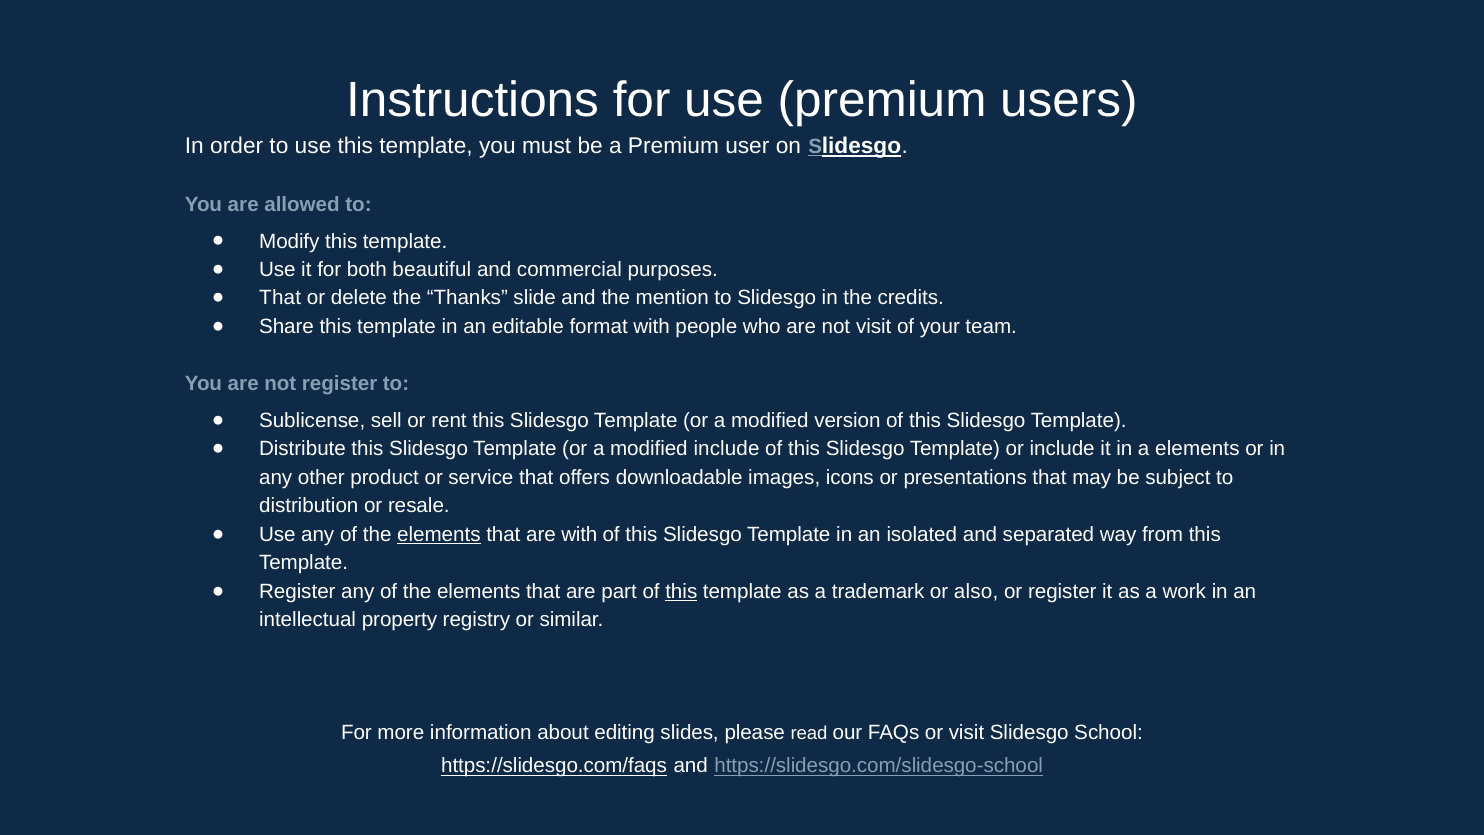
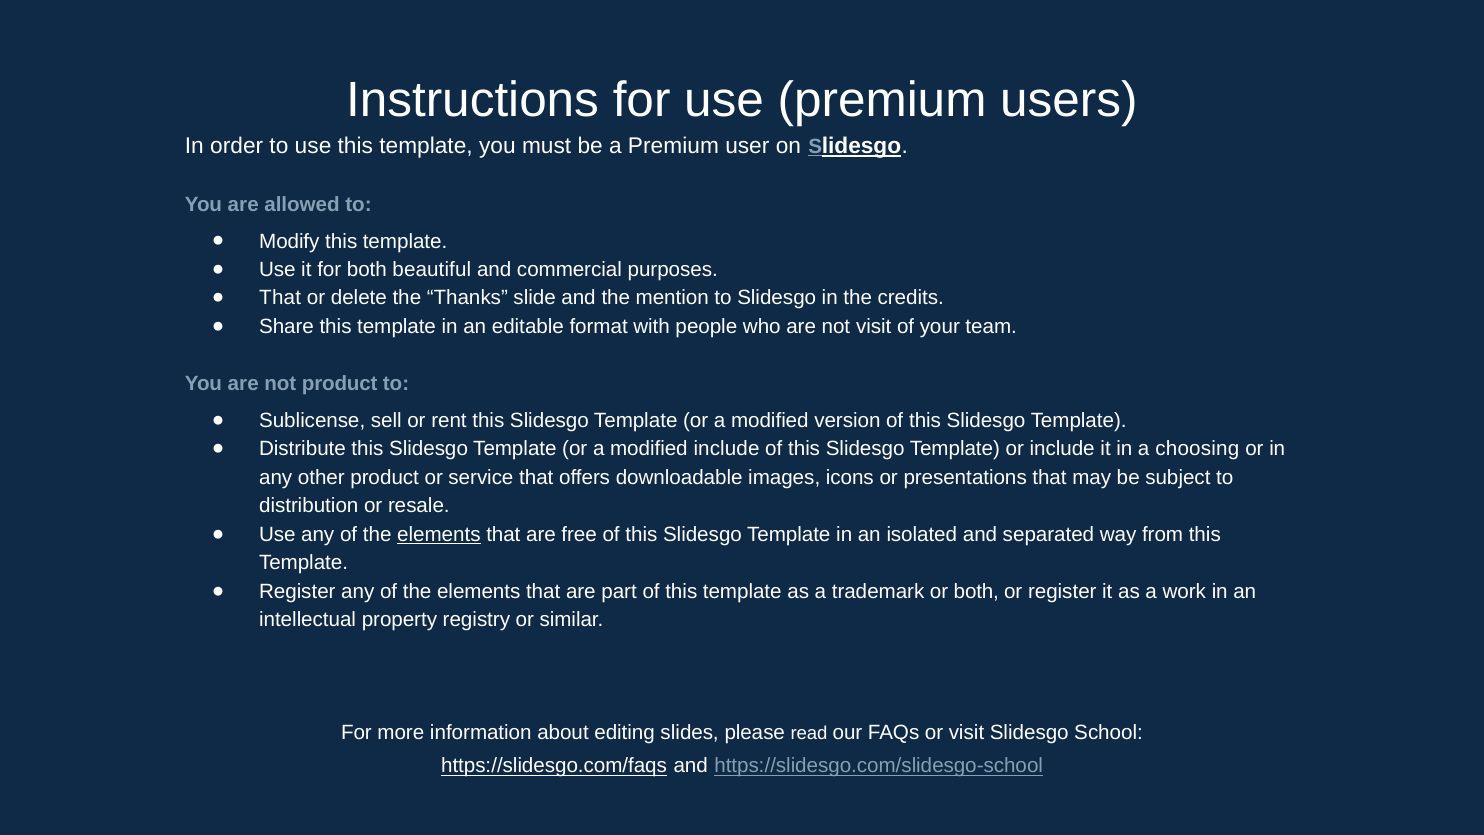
not register: register -> product
a elements: elements -> choosing
are with: with -> free
this at (681, 591) underline: present -> none
or also: also -> both
